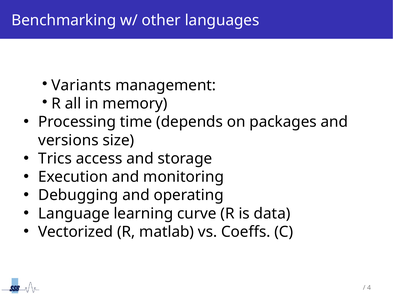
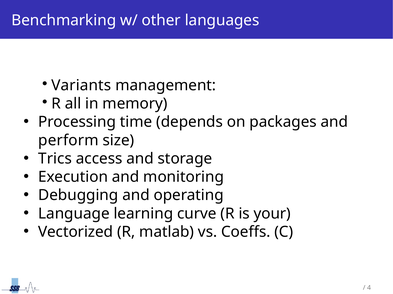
versions: versions -> perform
data: data -> your
